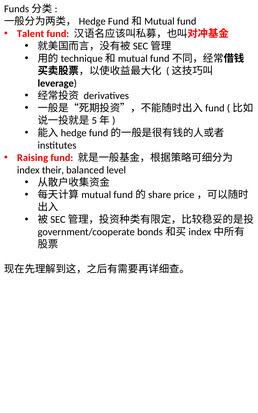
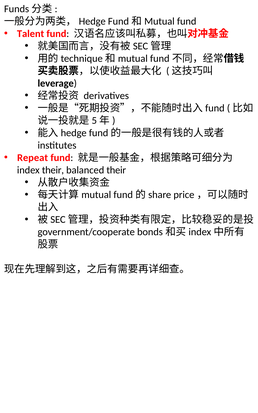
Raising: Raising -> Repeat
balanced level: level -> their
